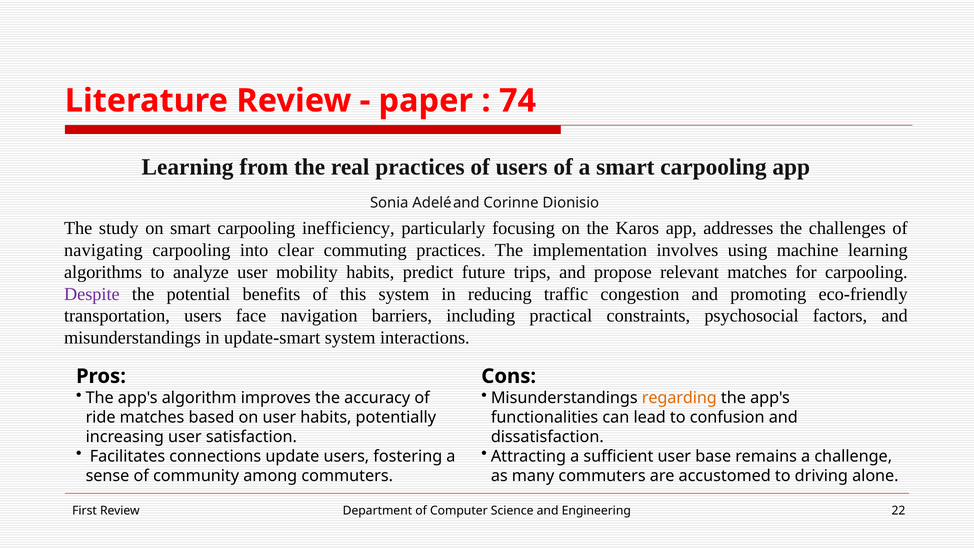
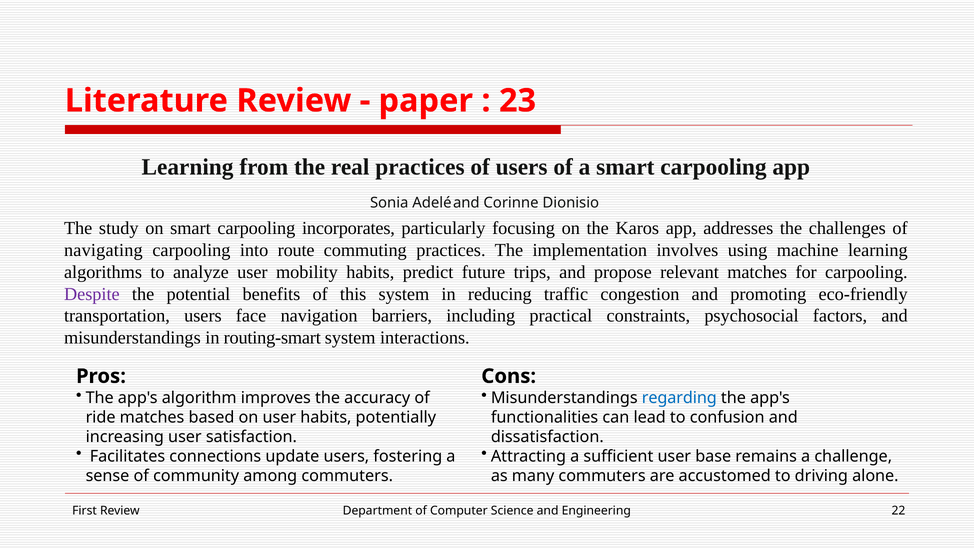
74: 74 -> 23
inefficiency: inefficiency -> incorporates
clear: clear -> route
update-smart: update-smart -> routing-smart
regarding colour: orange -> blue
